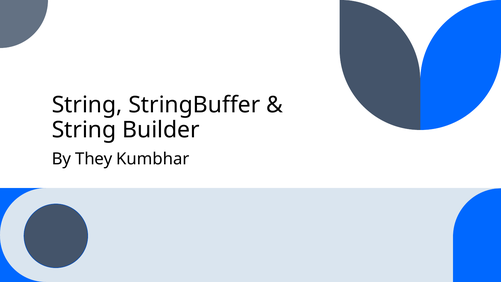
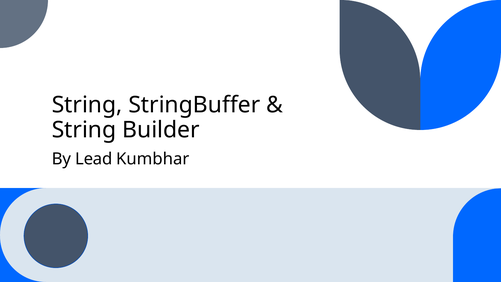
They: They -> Lead
